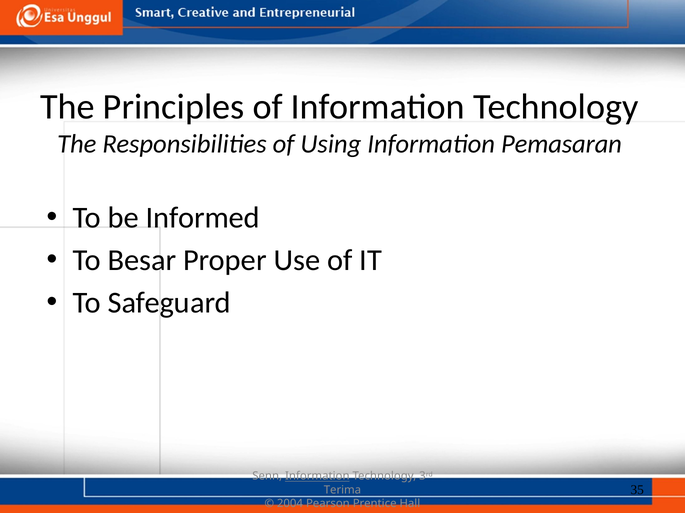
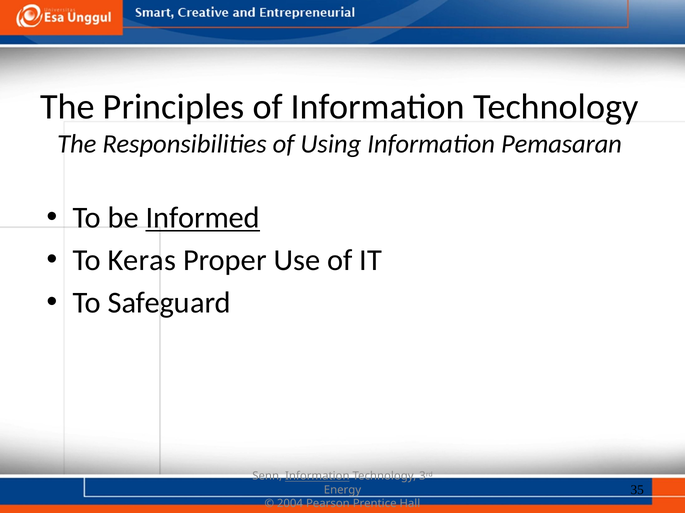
Informed underline: none -> present
Besar: Besar -> Keras
Terima: Terima -> Energy
